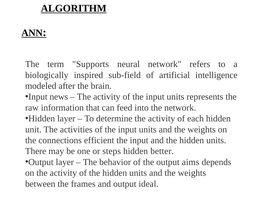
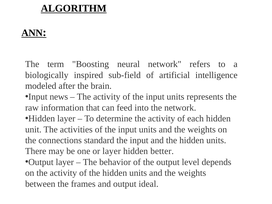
Supports: Supports -> Boosting
efficient: efficient -> standard
or steps: steps -> layer
aims: aims -> level
